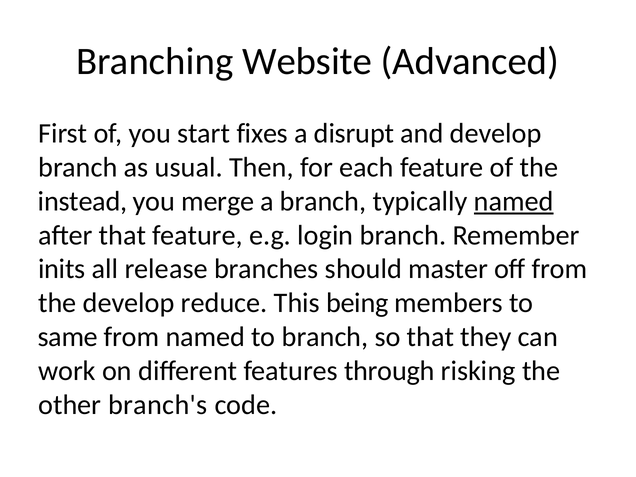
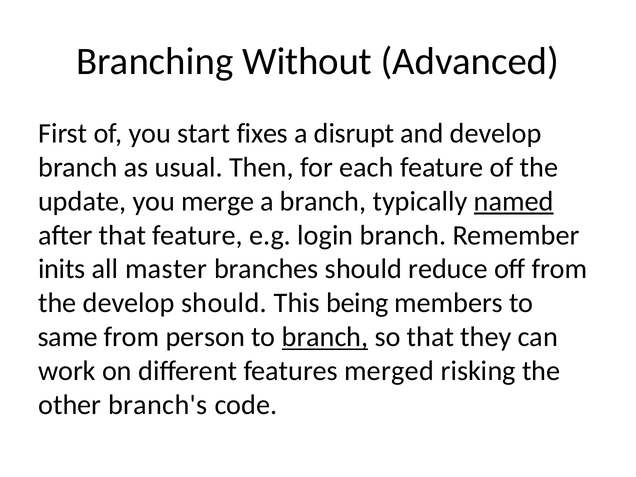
Website: Website -> Without
instead: instead -> update
release: release -> master
master: master -> reduce
develop reduce: reduce -> should
from named: named -> person
branch at (325, 337) underline: none -> present
through: through -> merged
